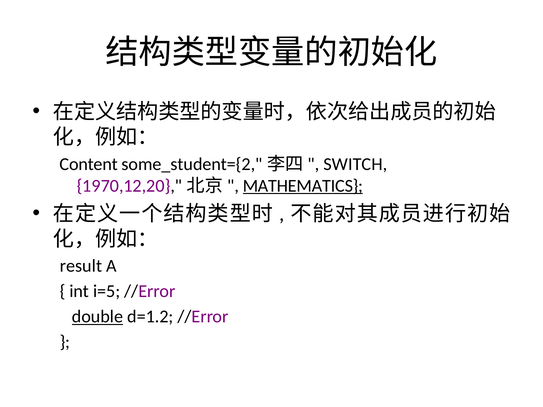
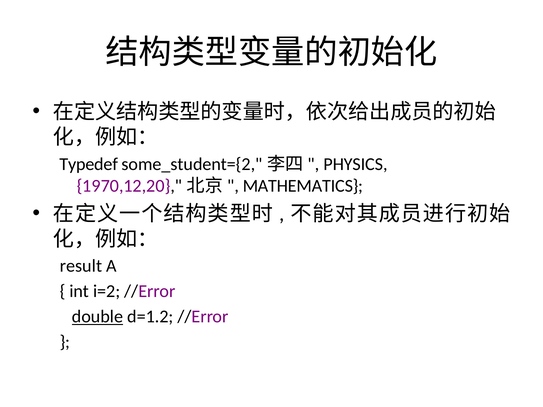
Content: Content -> Typedef
SWITCH: SWITCH -> PHYSICS
MATHEMATICS underline: present -> none
i=5: i=5 -> i=2
